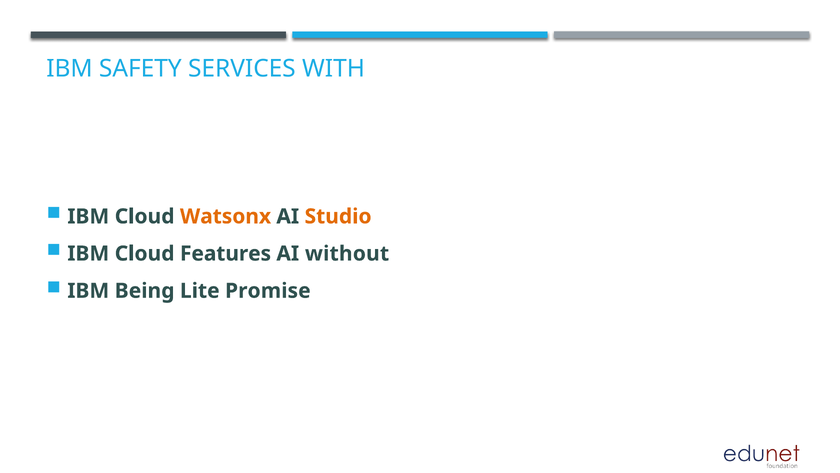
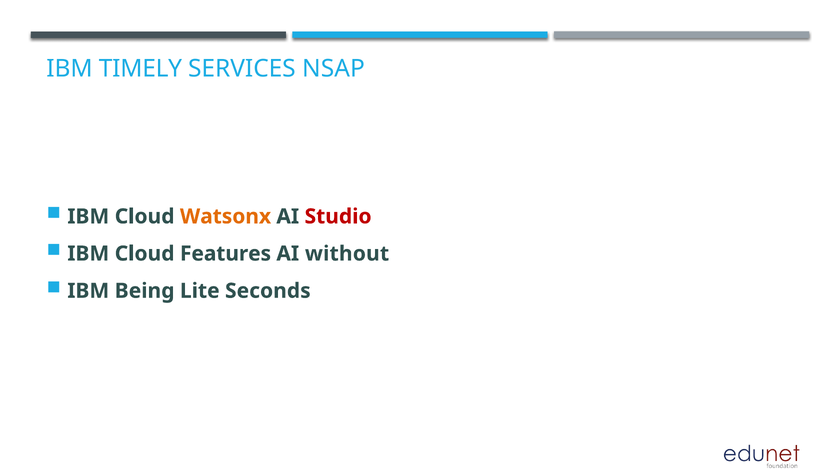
SAFETY: SAFETY -> TIMELY
WITH: WITH -> NSAP
Studio colour: orange -> red
Promise: Promise -> Seconds
